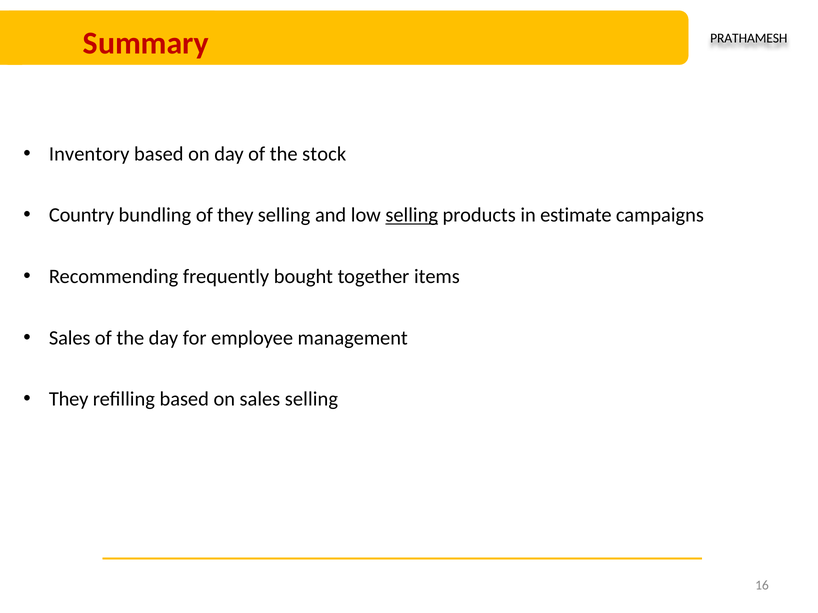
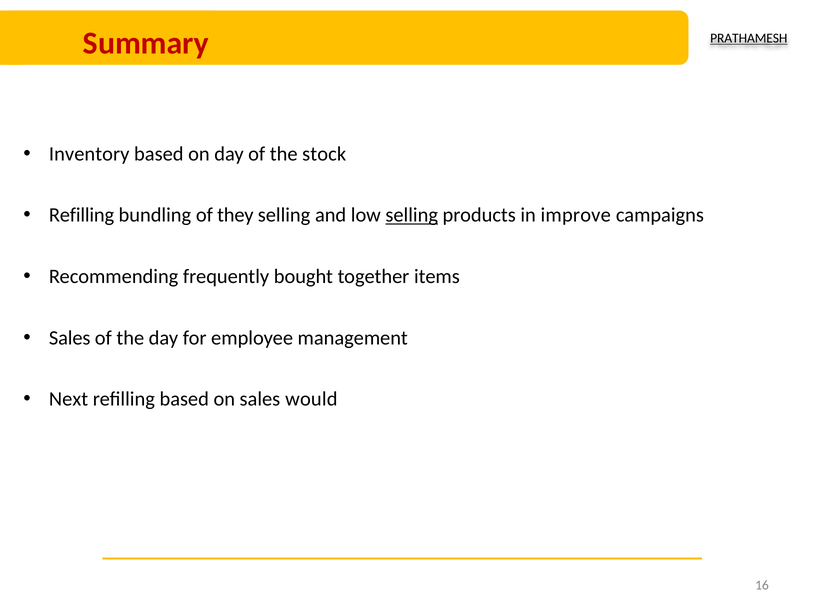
PRATHAMESH underline: none -> present
Country at (82, 215): Country -> Refilling
estimate: estimate -> improve
They at (69, 399): They -> Next
sales selling: selling -> would
